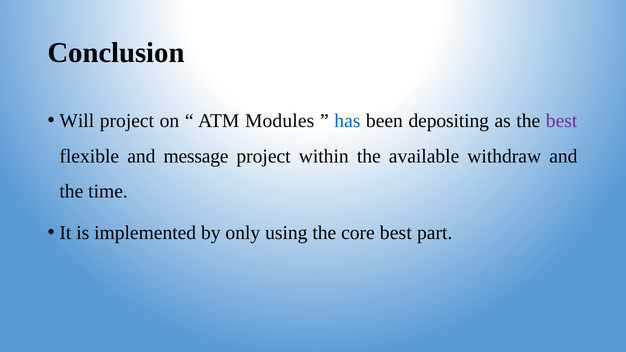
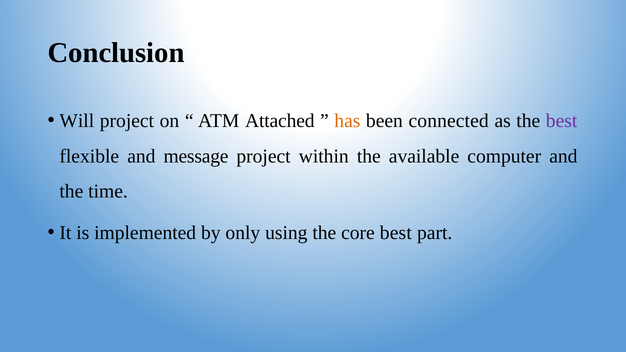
Modules: Modules -> Attached
has colour: blue -> orange
depositing: depositing -> connected
withdraw: withdraw -> computer
